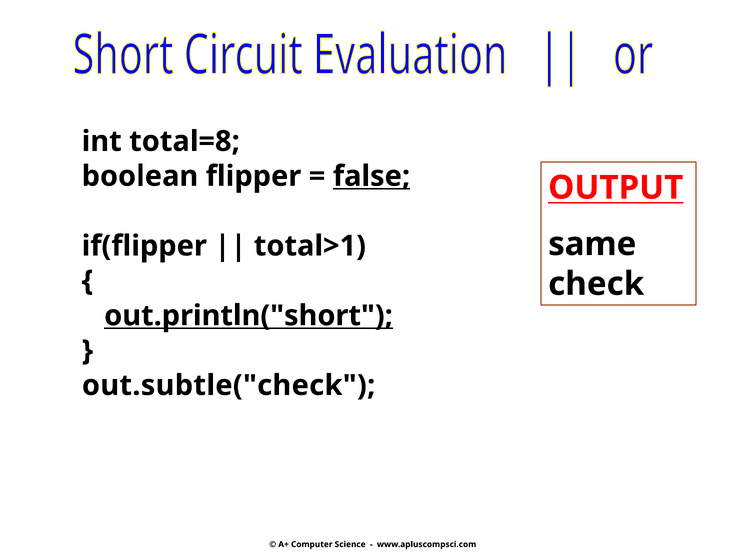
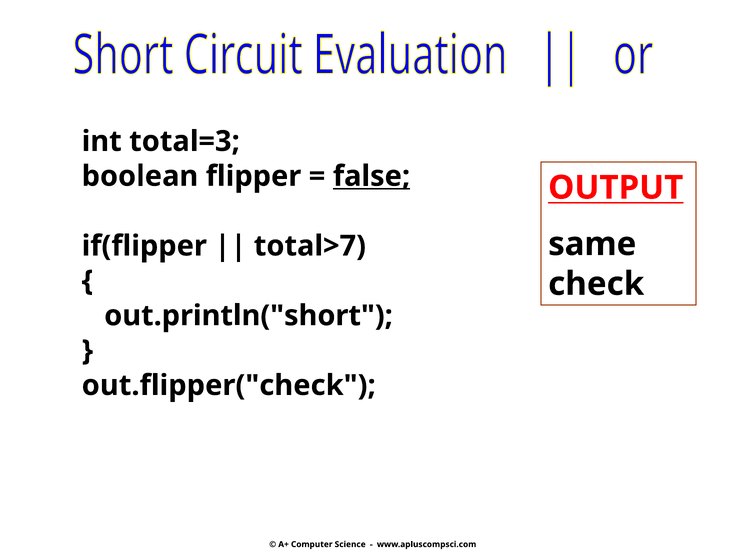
total=8: total=8 -> total=3
total>1: total>1 -> total>7
out.println("short underline: present -> none
out.subtle("check: out.subtle("check -> out.flipper("check
